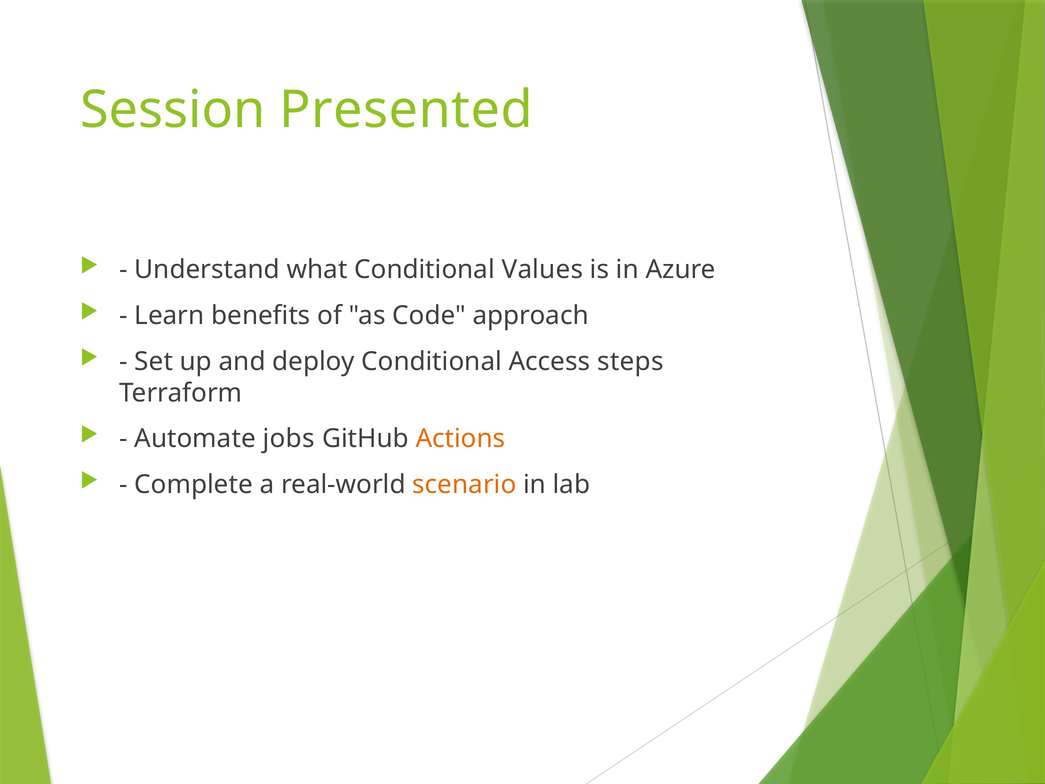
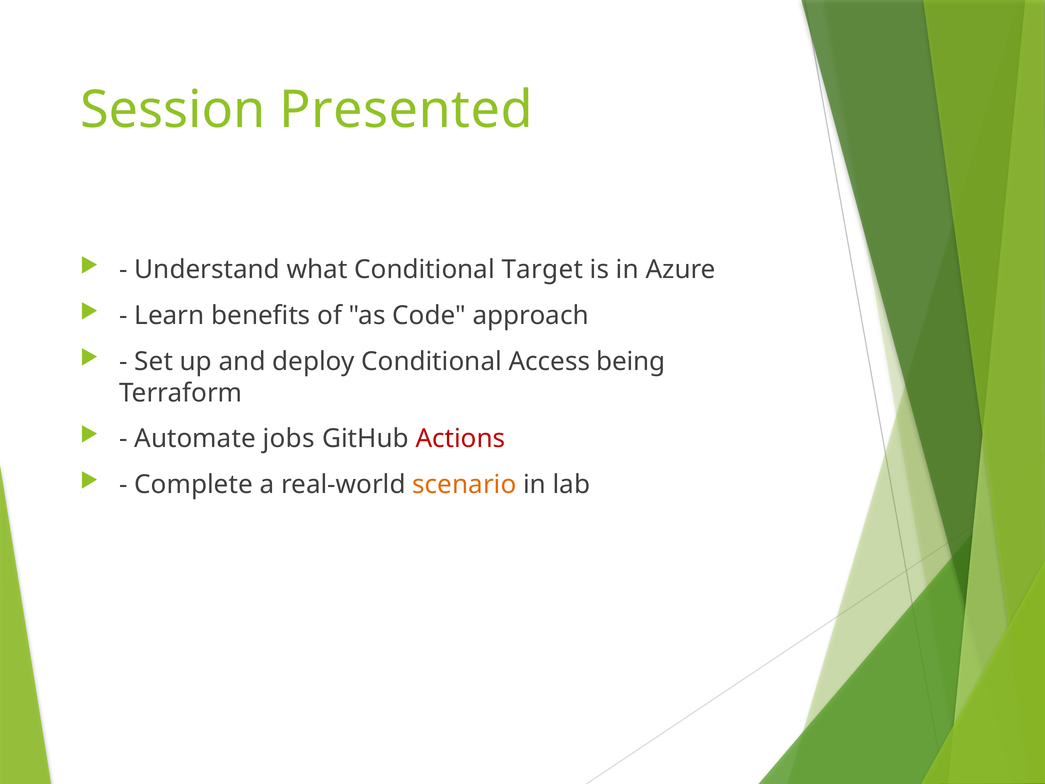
Values: Values -> Target
steps: steps -> being
Actions colour: orange -> red
